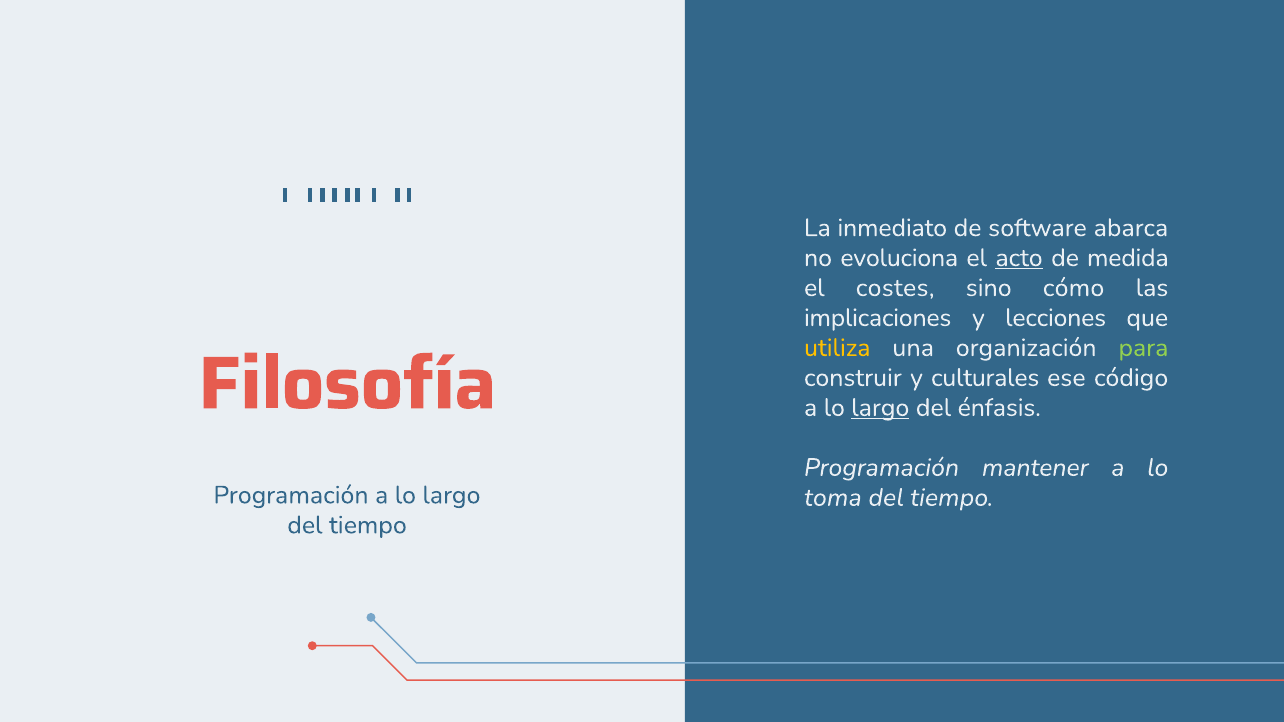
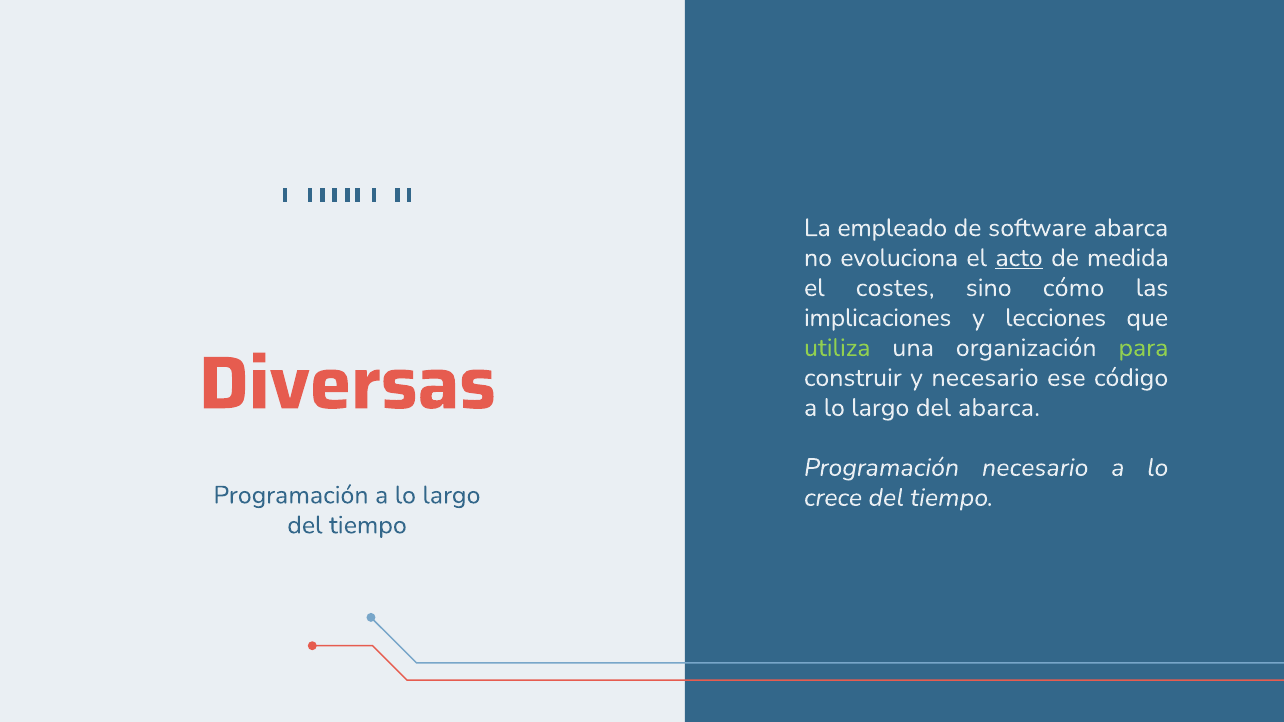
inmediato: inmediato -> empleado
utiliza colour: yellow -> light green
Filosofía: Filosofía -> Diversas
y culturales: culturales -> necesario
largo at (880, 408) underline: present -> none
del énfasis: énfasis -> abarca
Programación mantener: mantener -> necesario
toma: toma -> crece
